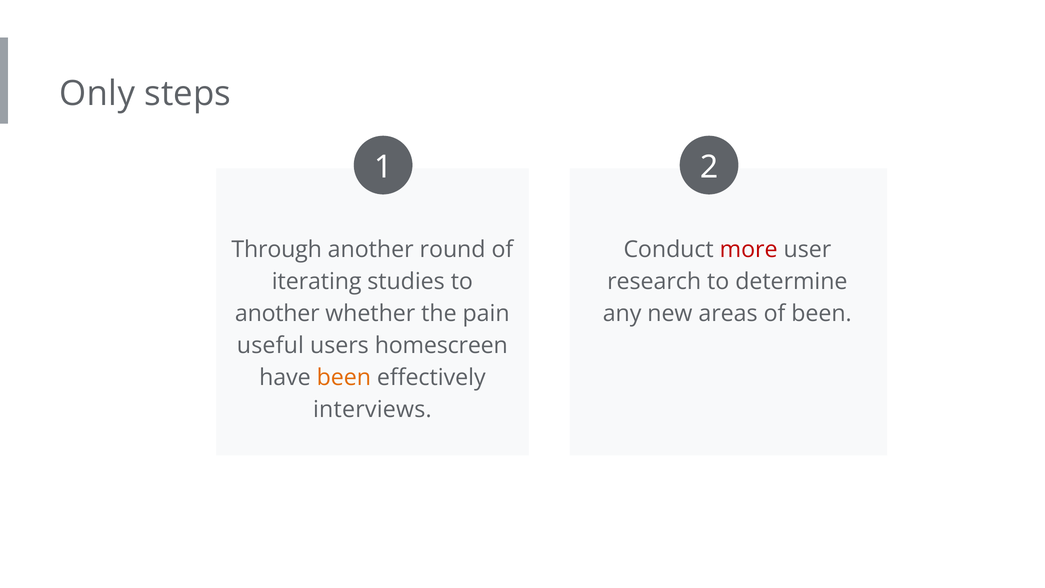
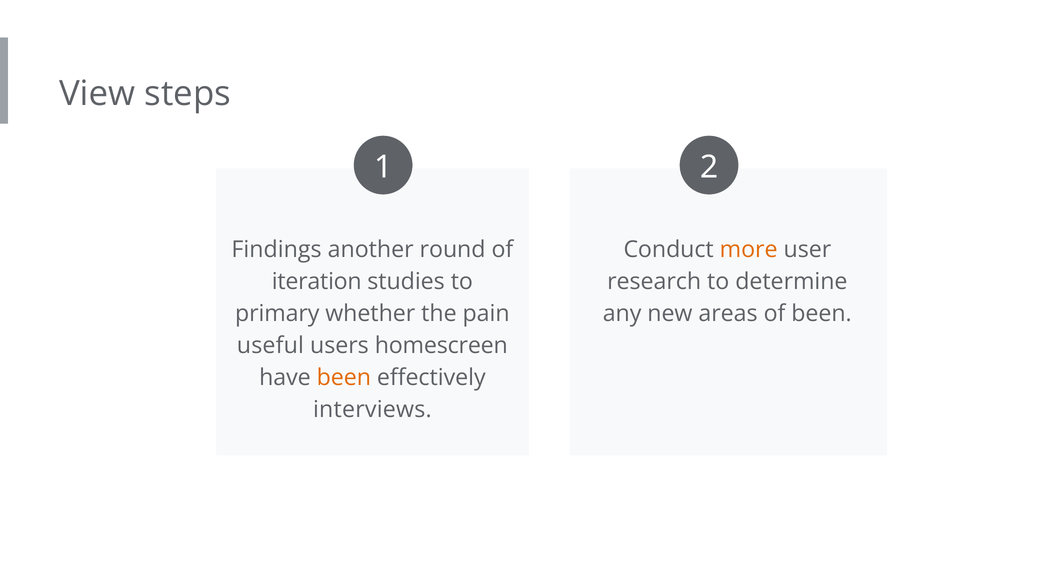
Only: Only -> View
Through: Through -> Findings
more colour: red -> orange
iterating: iterating -> iteration
another at (277, 313): another -> primary
